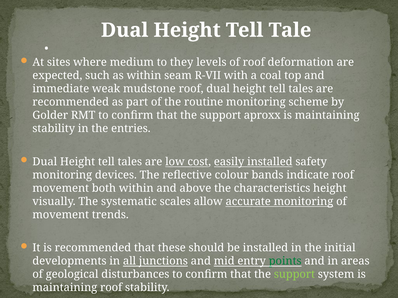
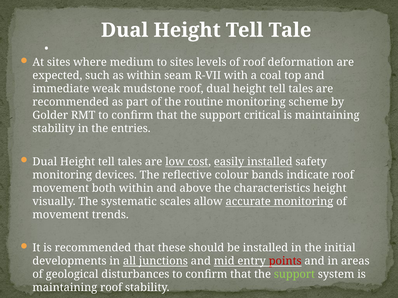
to they: they -> sites
aproxx: aproxx -> critical
points colour: green -> red
